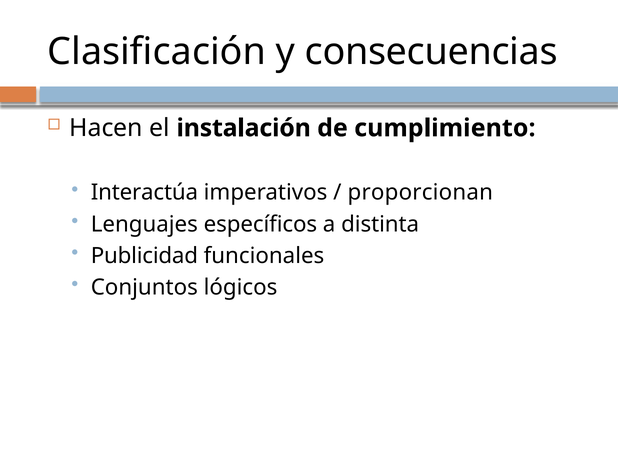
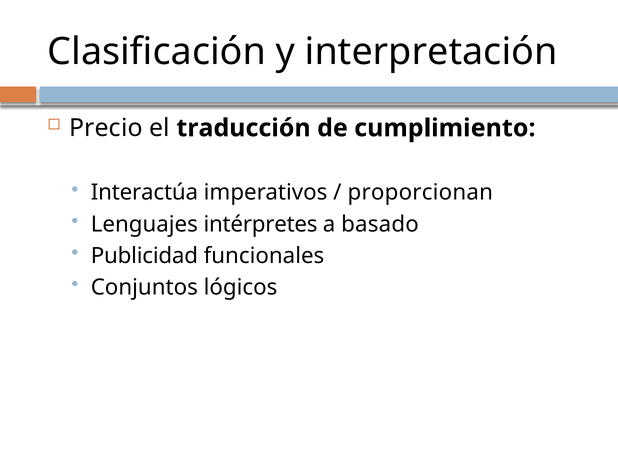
consecuencias: consecuencias -> interpretación
Hacen: Hacen -> Precio
instalación: instalación -> traducción
específicos: específicos -> intérpretes
distinta: distinta -> basado
